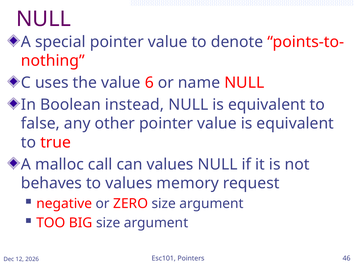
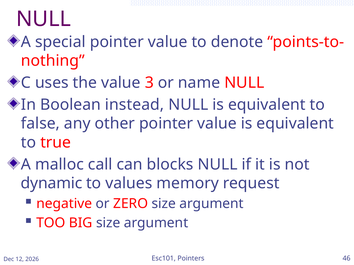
6: 6 -> 3
can values: values -> blocks
behaves: behaves -> dynamic
